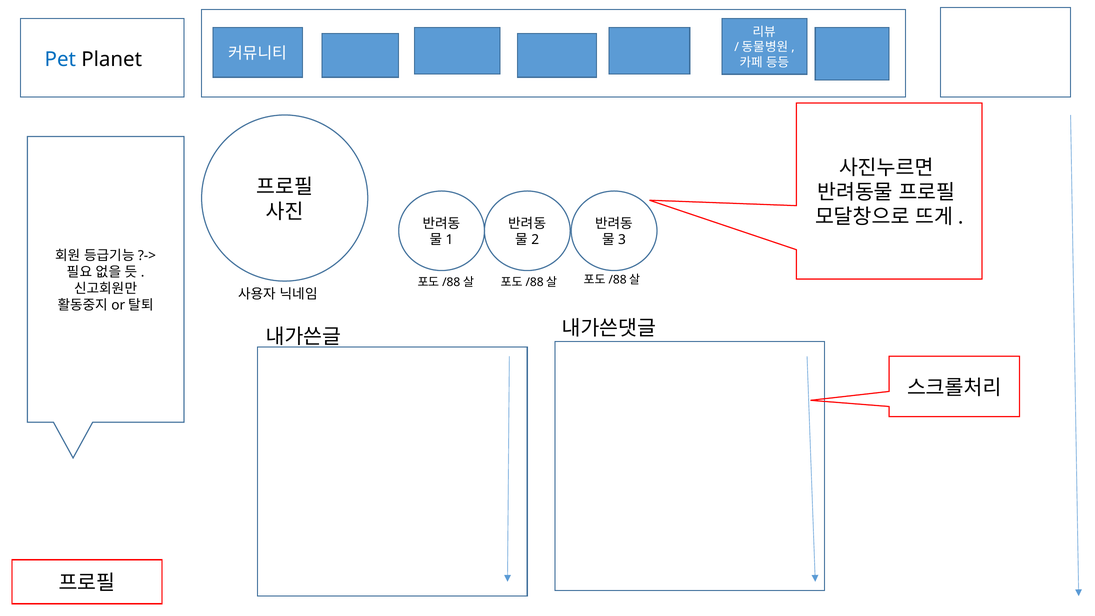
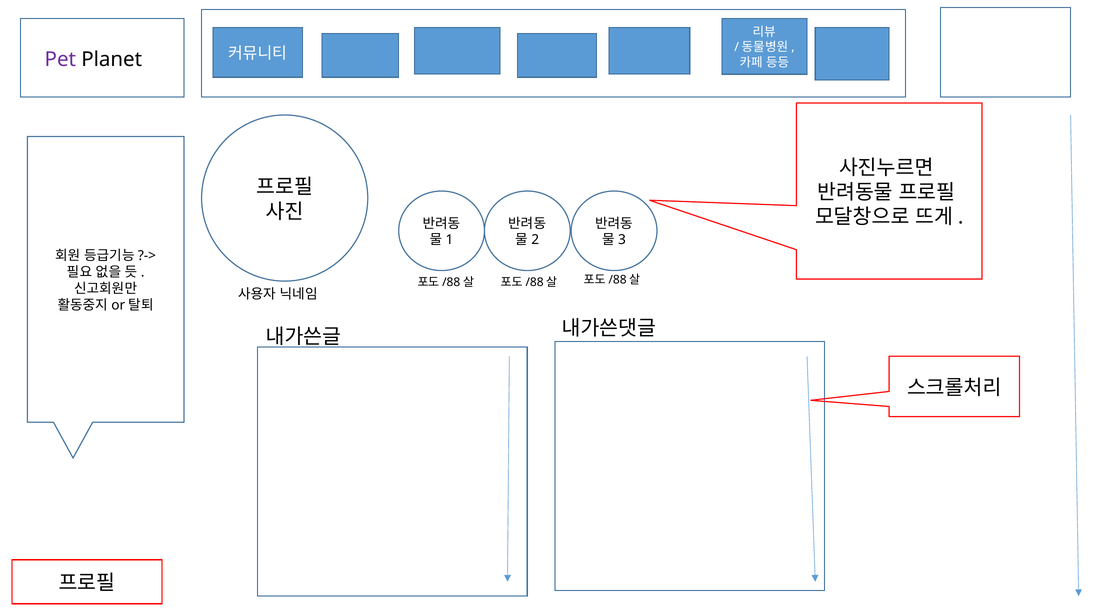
Pet colour: blue -> purple
